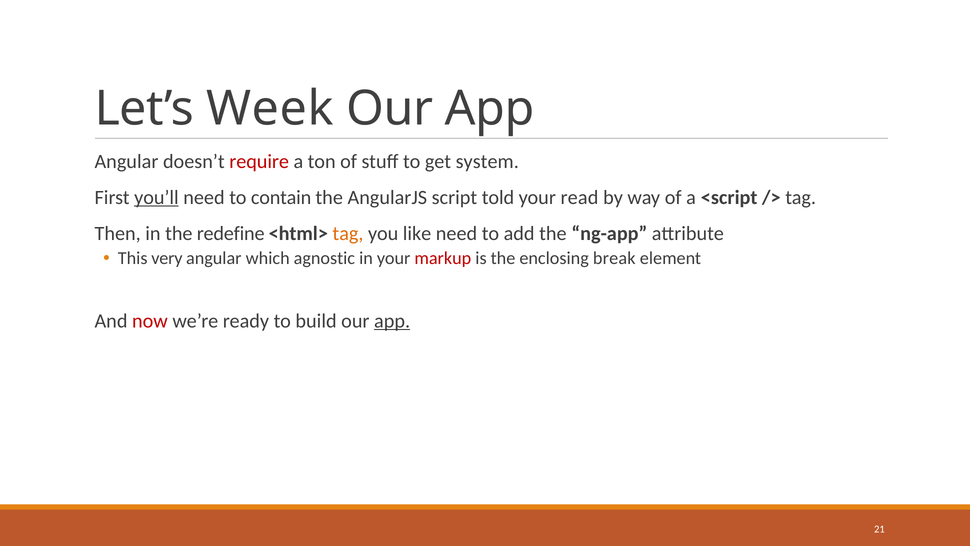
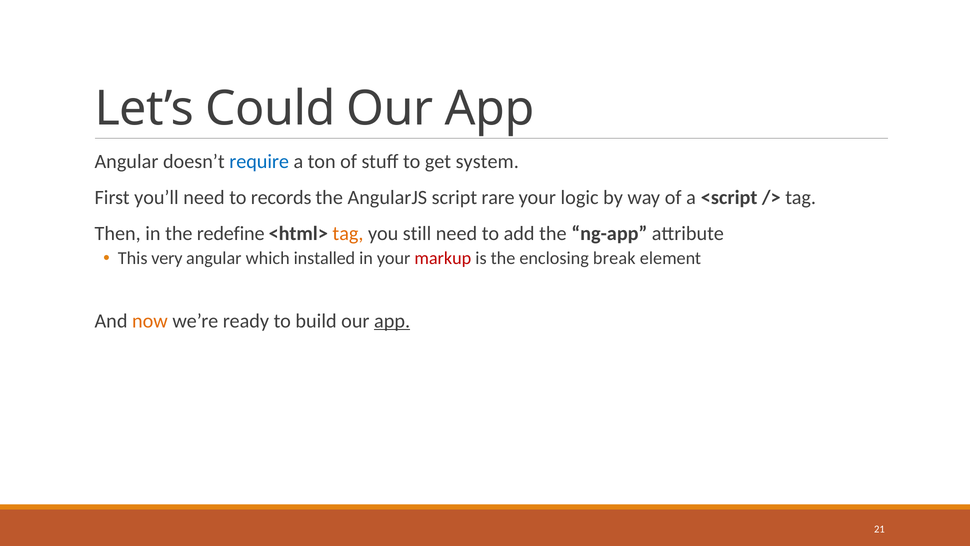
Week: Week -> Could
require colour: red -> blue
you’ll underline: present -> none
contain: contain -> records
told: told -> rare
read: read -> logic
like: like -> still
agnostic: agnostic -> installed
now colour: red -> orange
